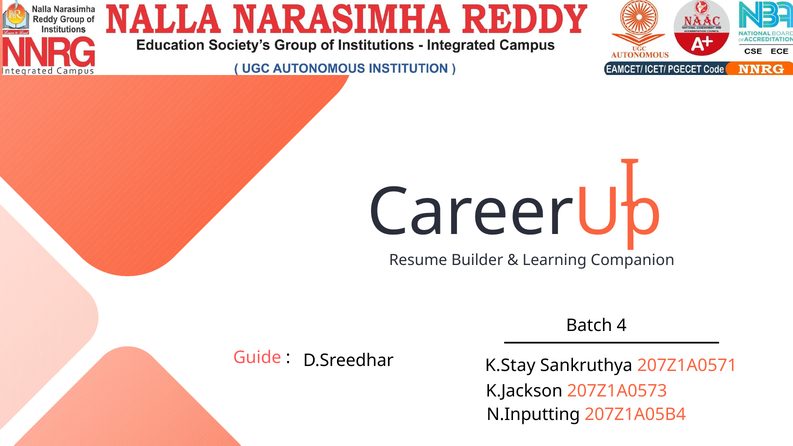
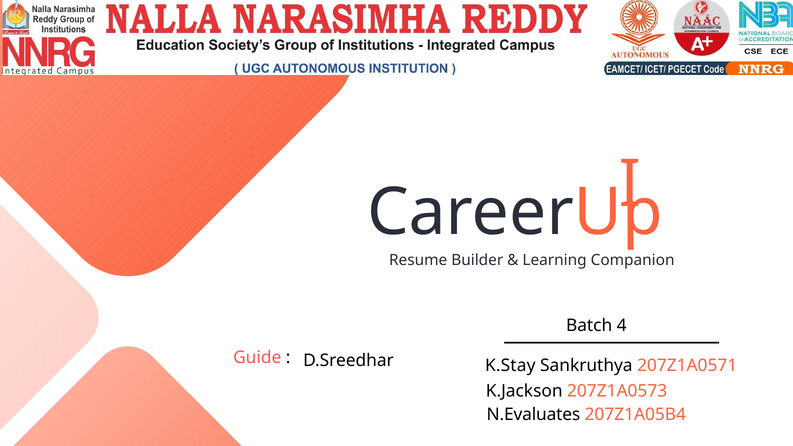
N.Inputting: N.Inputting -> N.Evaluates
